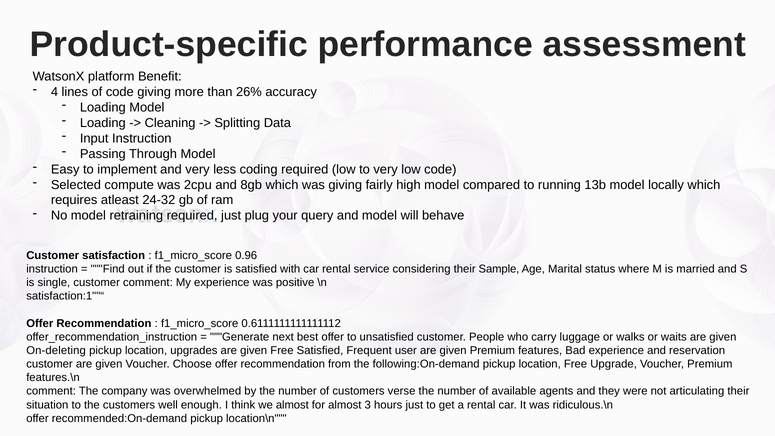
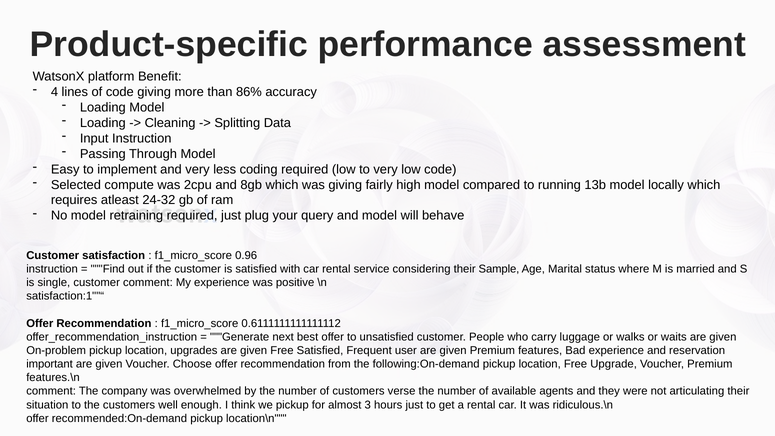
26%: 26% -> 86%
On-deleting: On-deleting -> On-problem
customer at (50, 364): customer -> important
we almost: almost -> pickup
